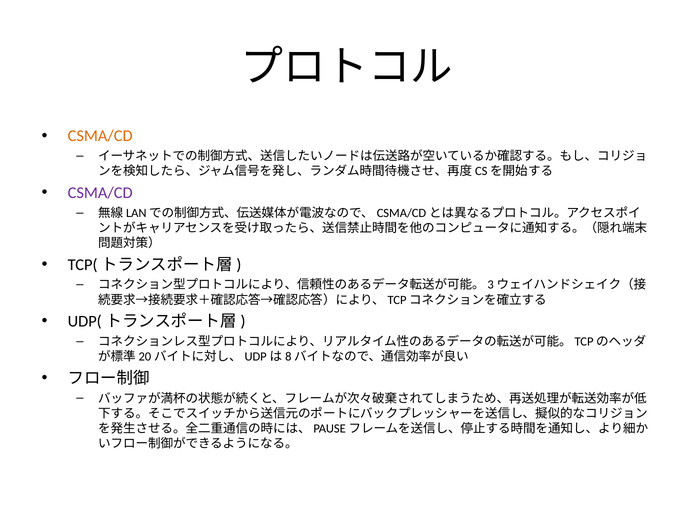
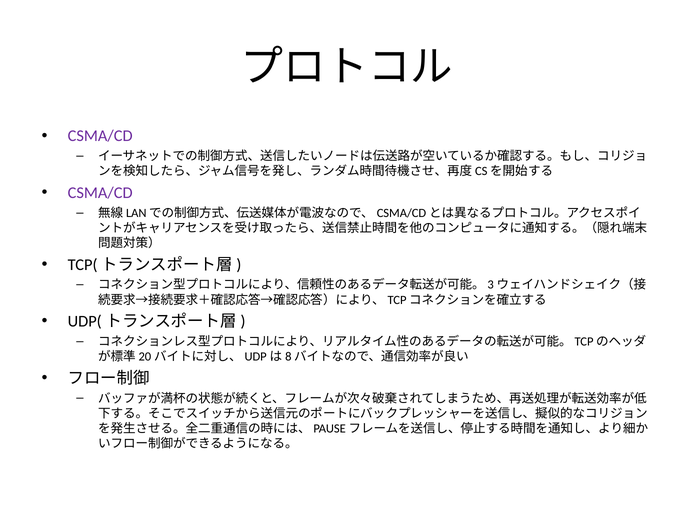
CSMA/CD at (100, 136) colour: orange -> purple
